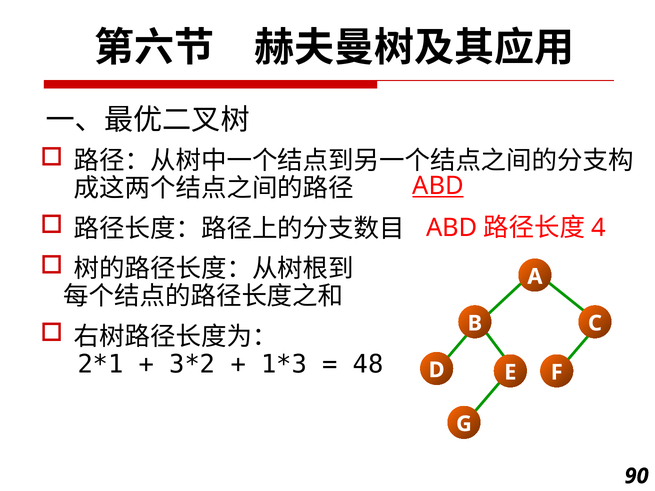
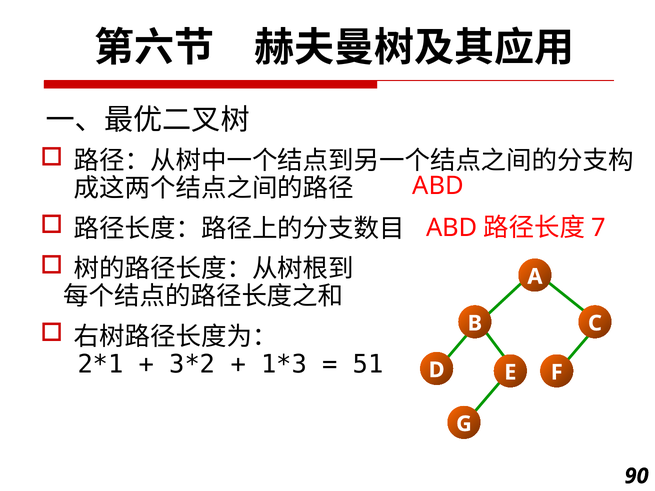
ABD at (438, 186) underline: present -> none
4: 4 -> 7
48: 48 -> 51
